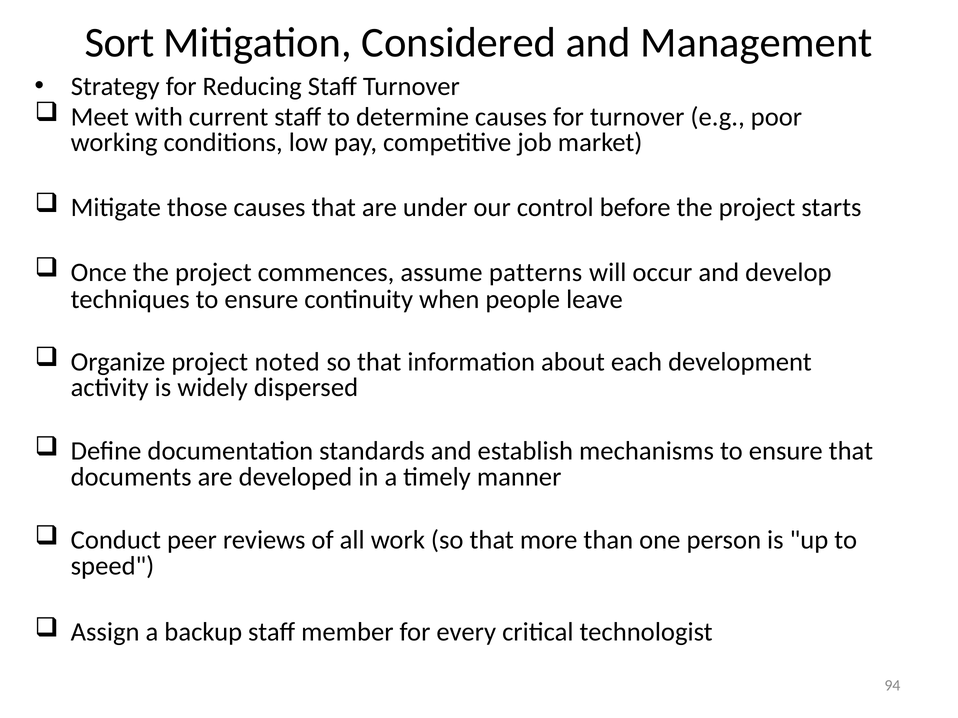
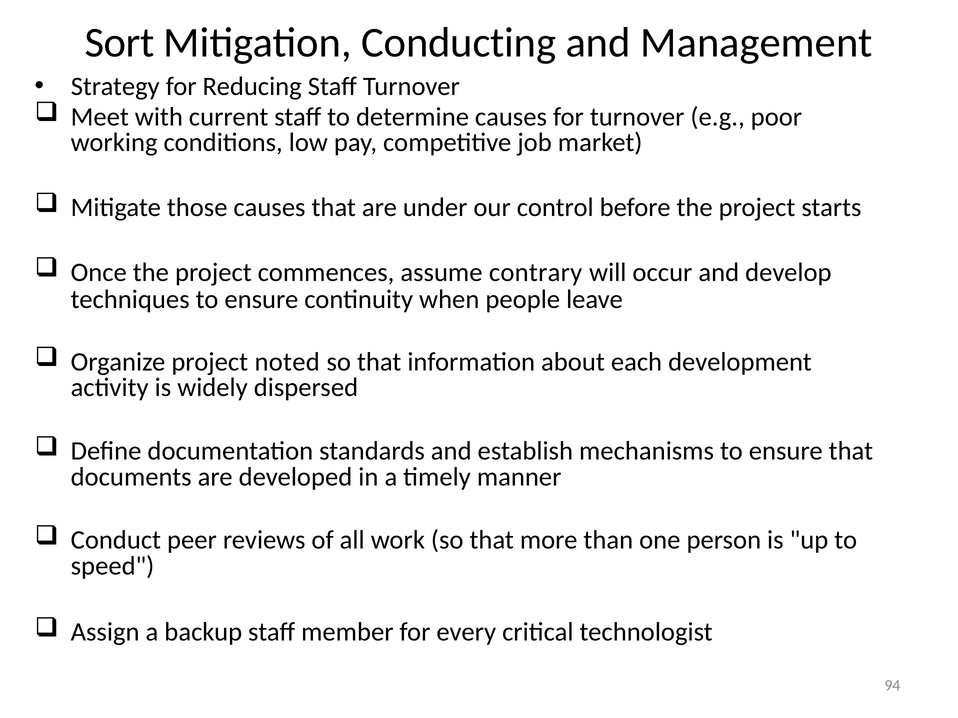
Considered: Considered -> Conducting
patterns: patterns -> contrary
